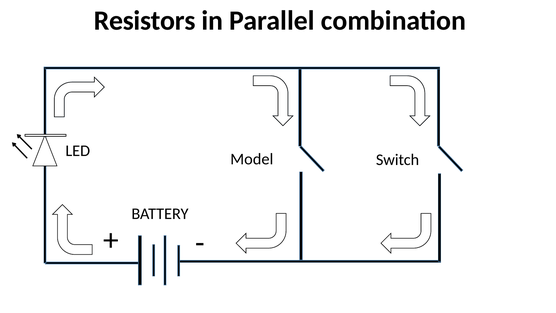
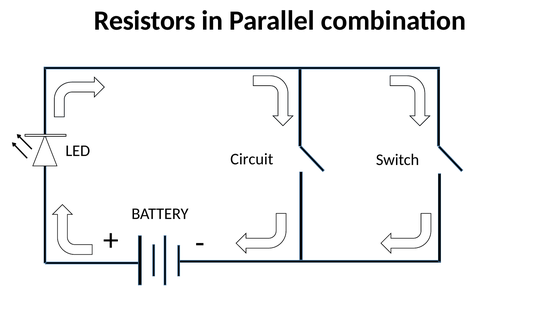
Model: Model -> Circuit
